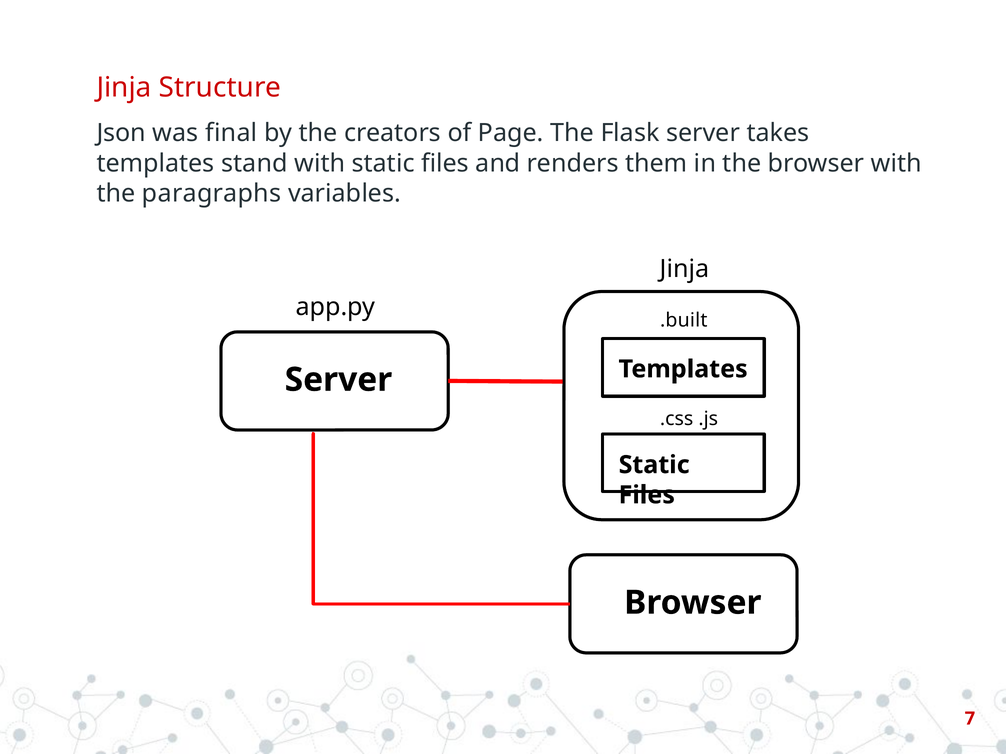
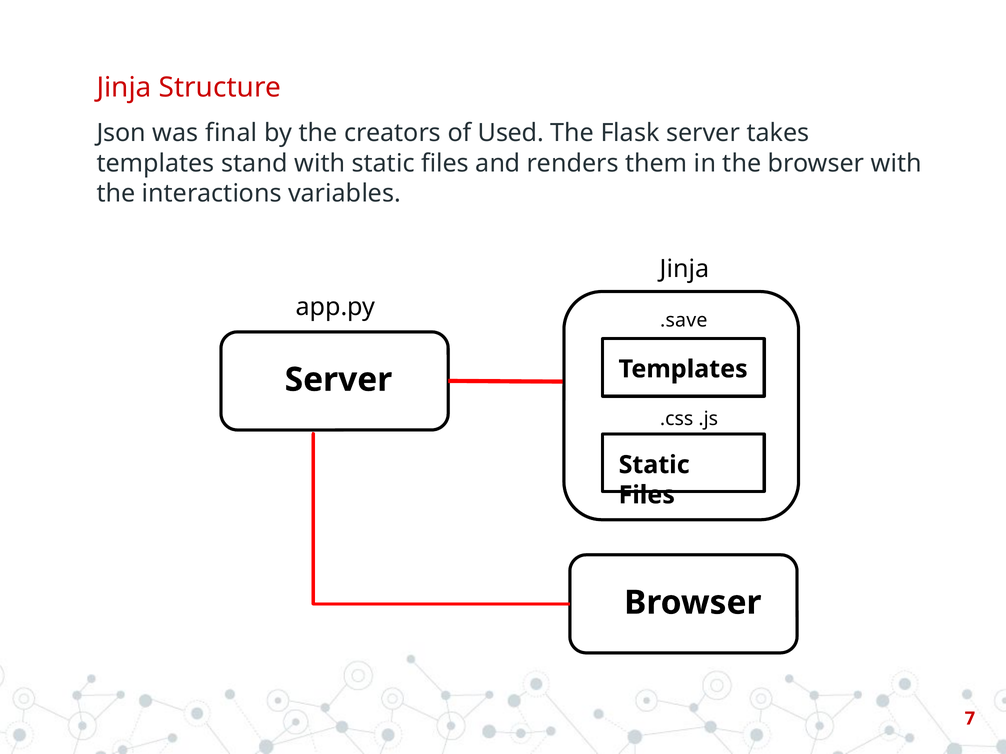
Page: Page -> Used
paragraphs: paragraphs -> interactions
.built: .built -> .save
